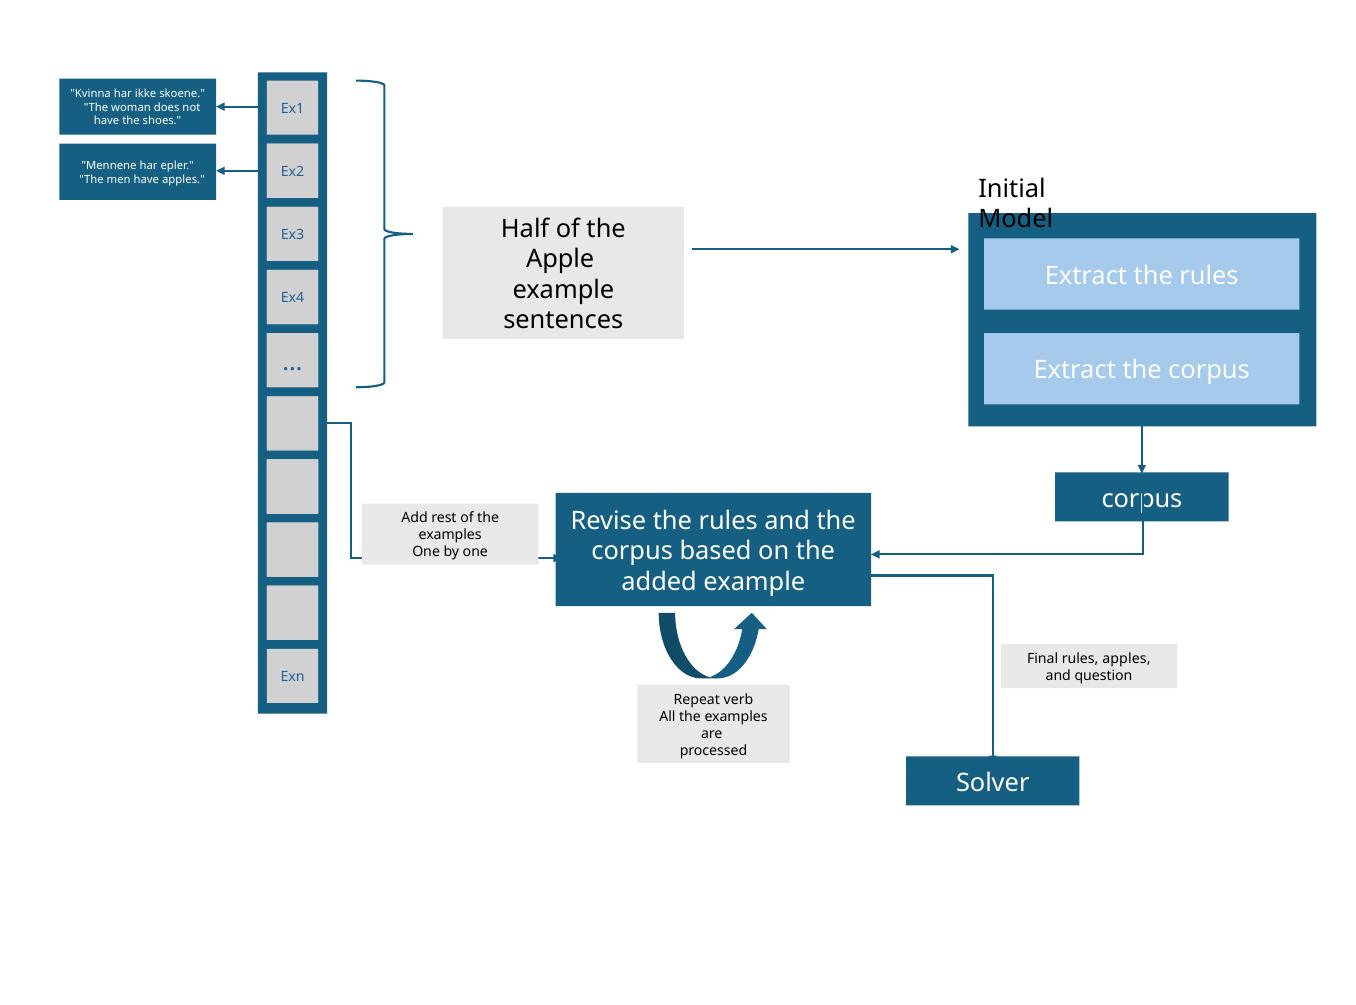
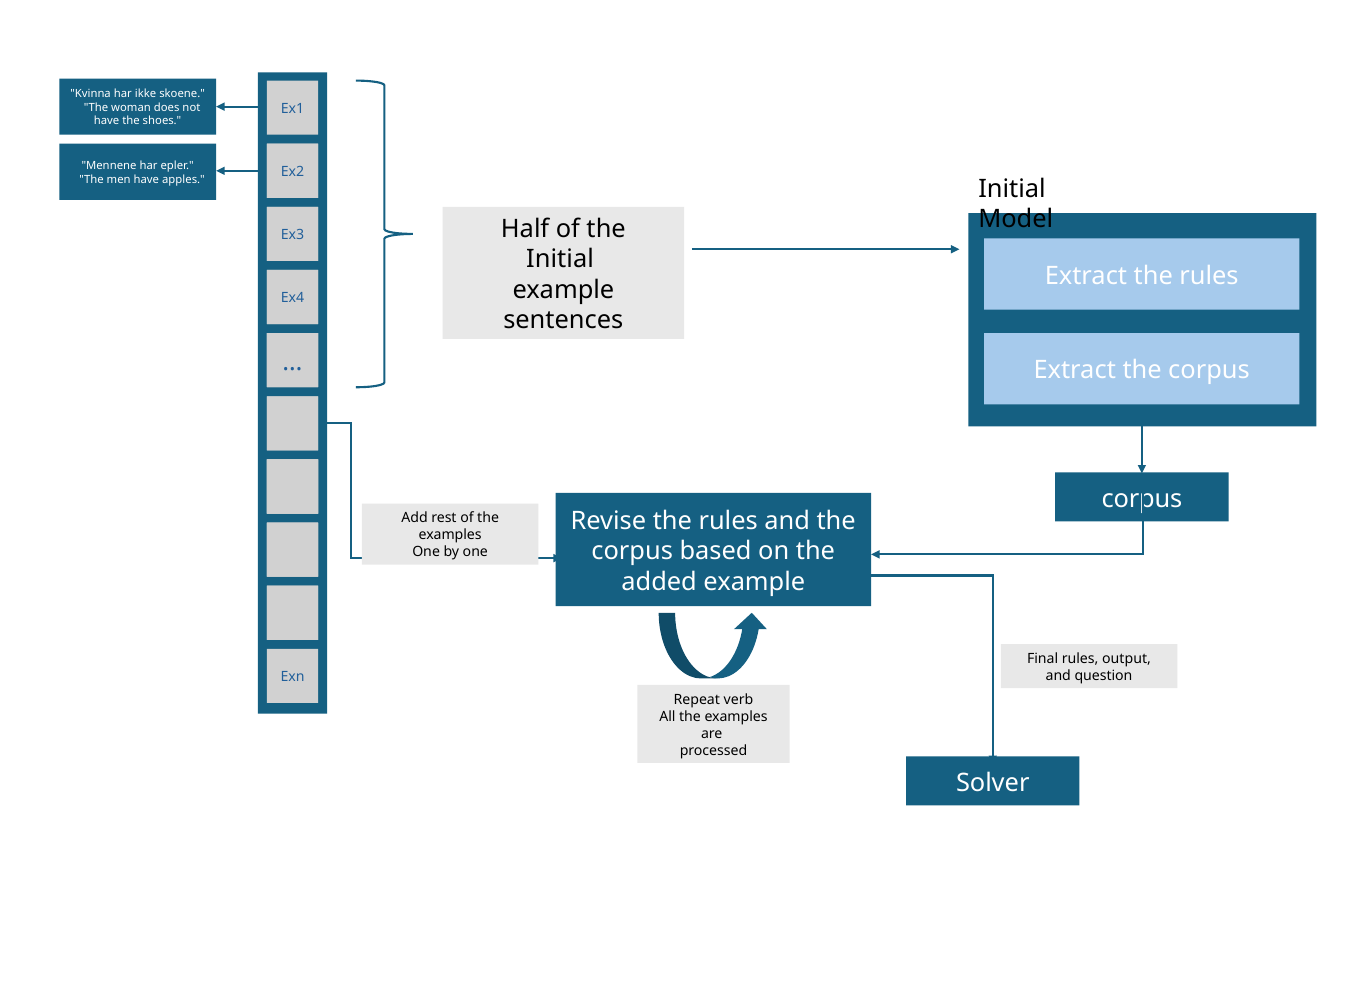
Apple at (560, 259): Apple -> Initial
rules apples: apples -> output
